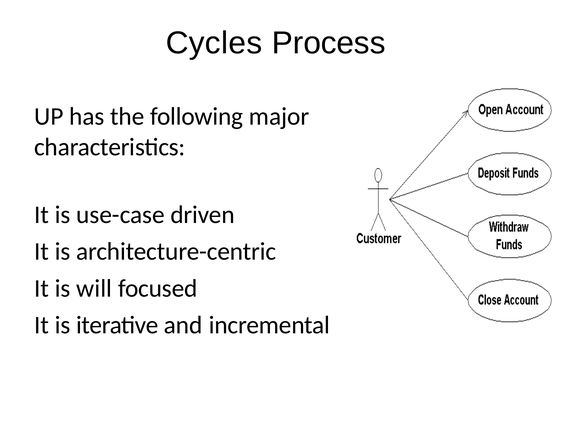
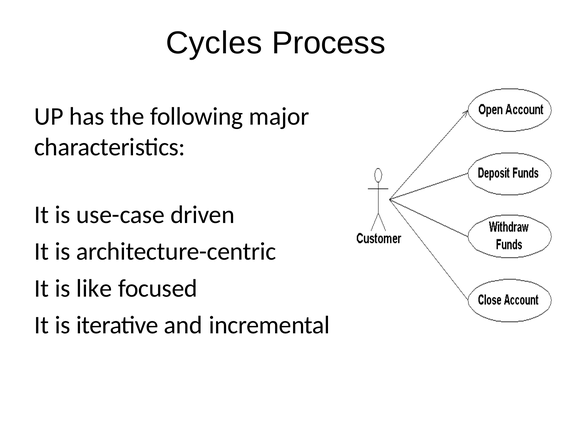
will: will -> like
